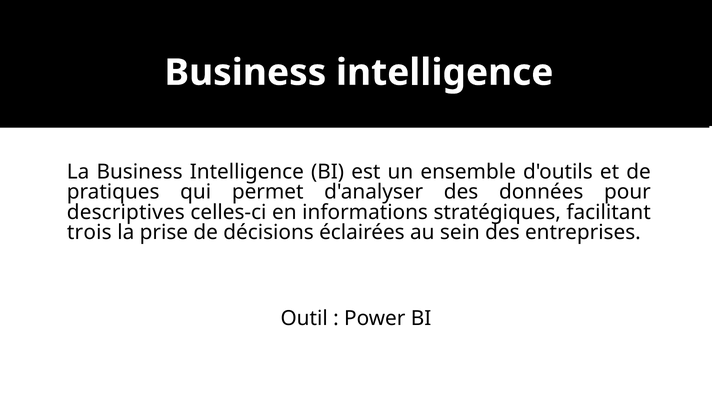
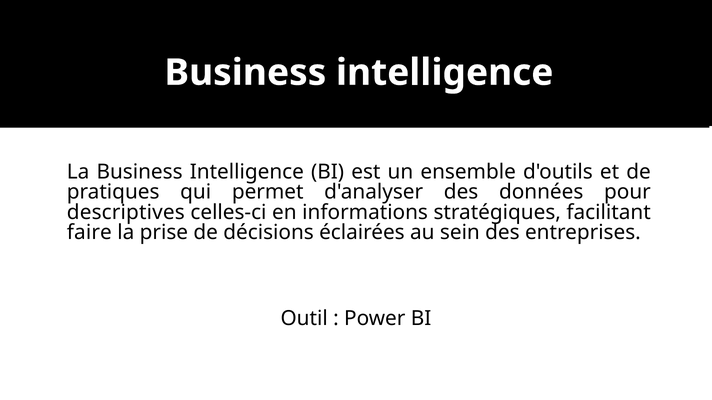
trois: trois -> faire
